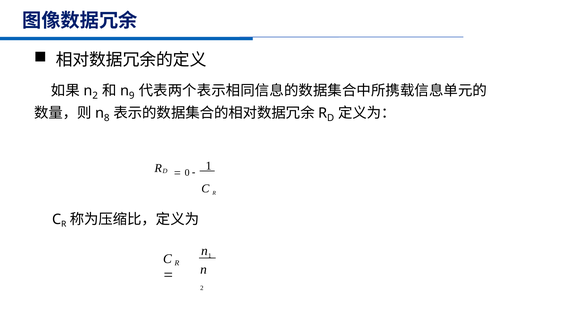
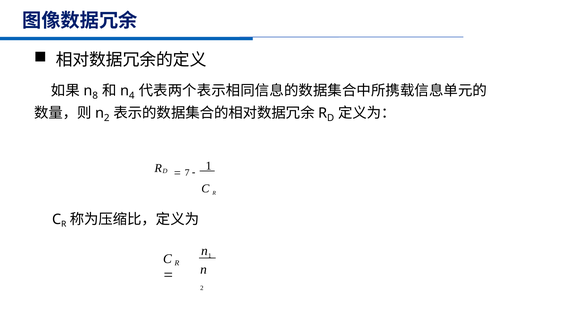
2 at (95, 96): 2 -> 8
9: 9 -> 4
8 at (107, 118): 8 -> 2
0: 0 -> 7
